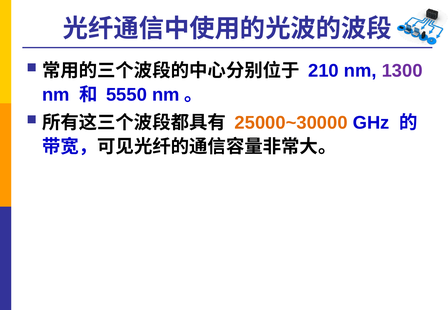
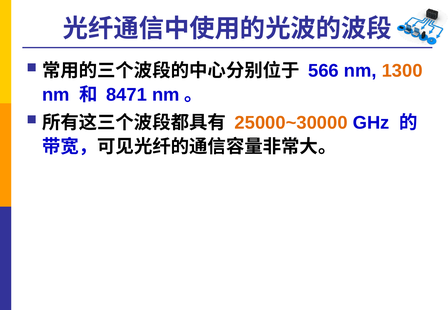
210: 210 -> 566
1300 colour: purple -> orange
5550: 5550 -> 8471
